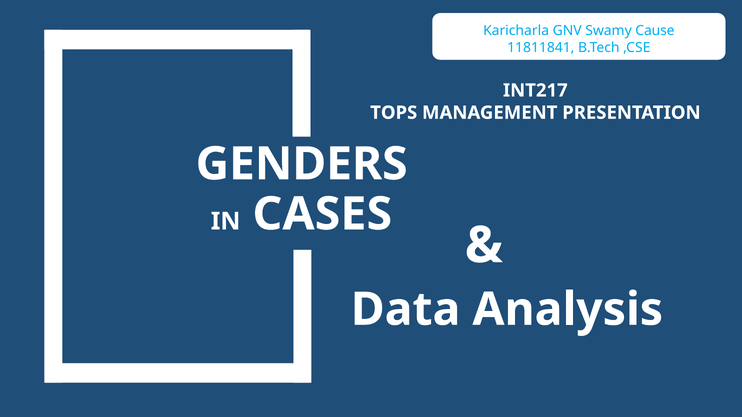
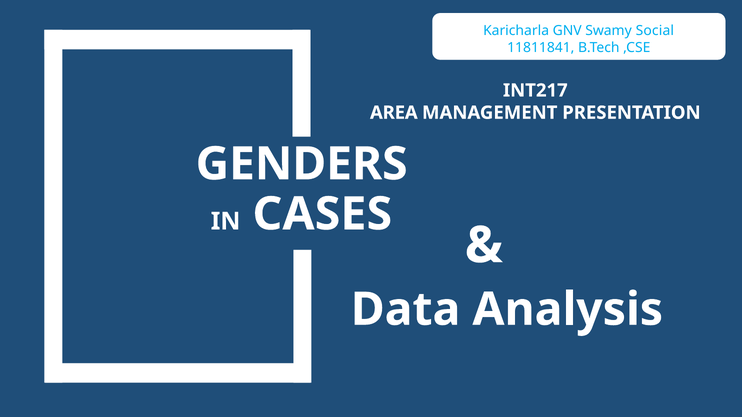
Cause: Cause -> Social
TOPS: TOPS -> AREA
